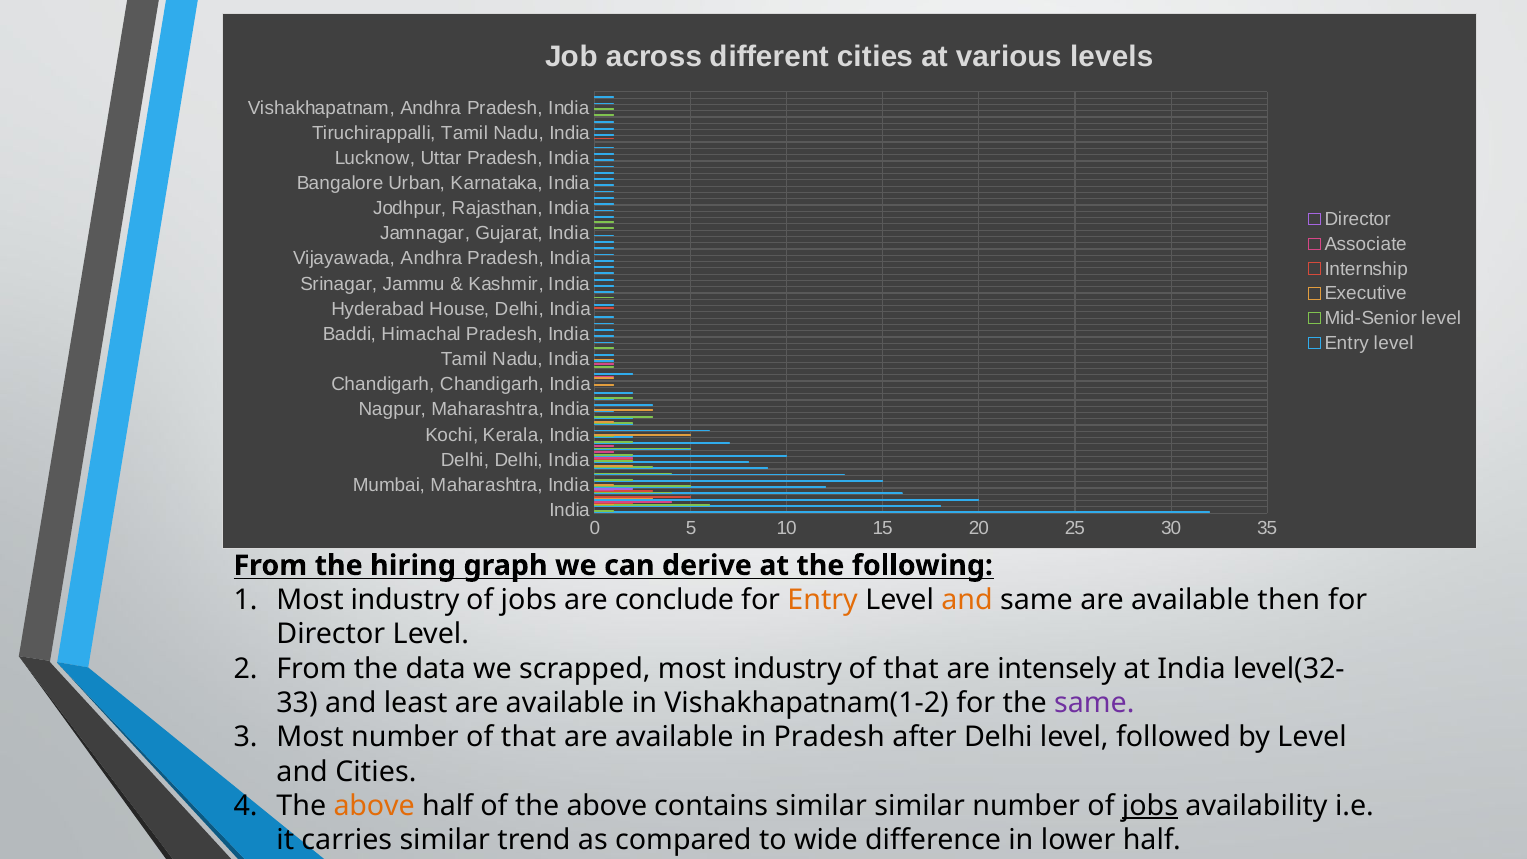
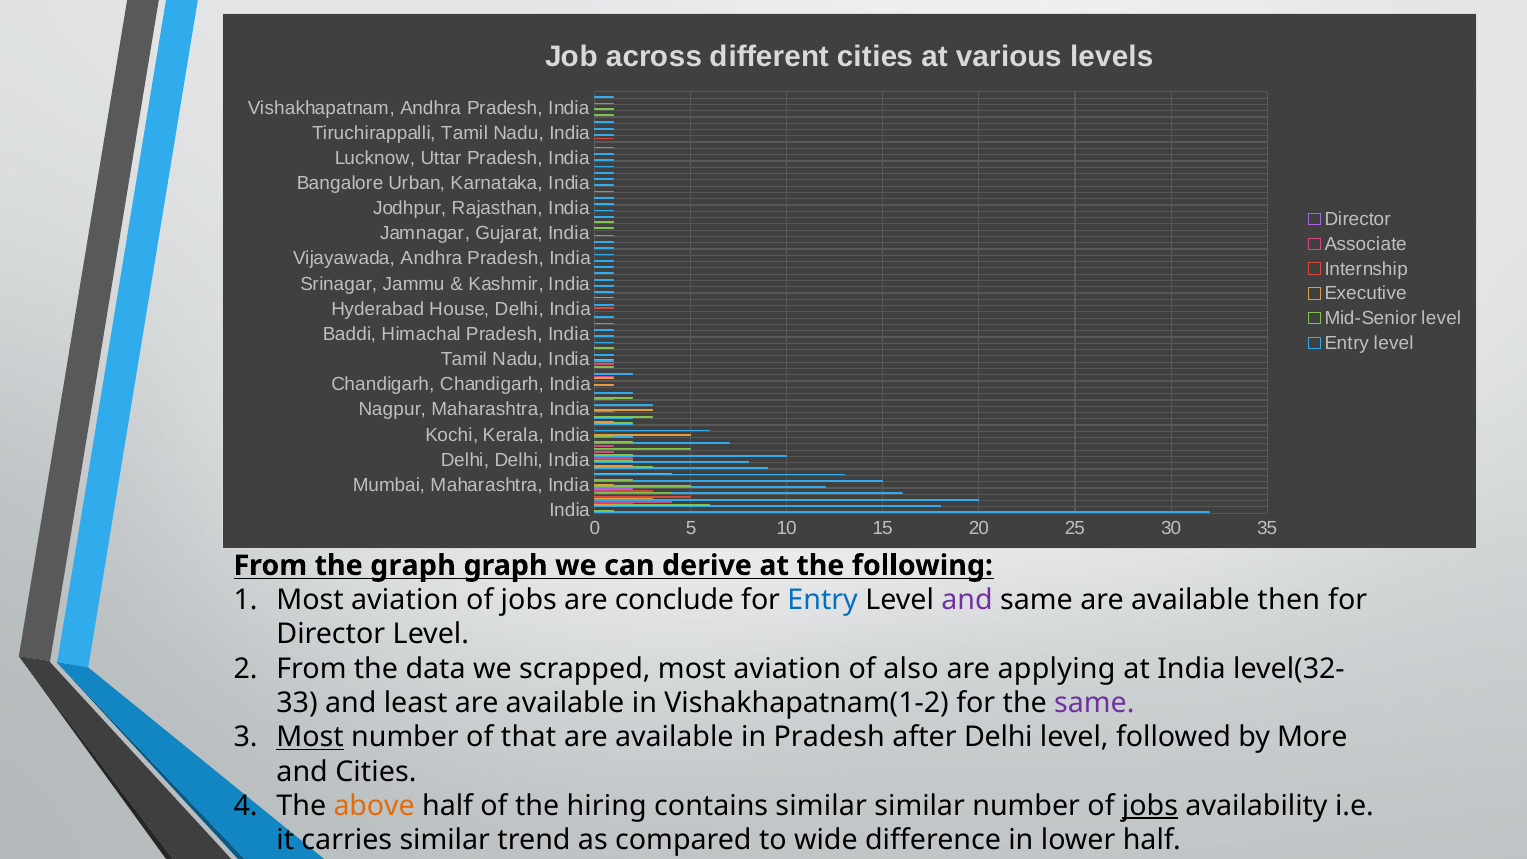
the hiring: hiring -> graph
industry at (405, 600): industry -> aviation
Entry at (823, 600) colour: orange -> blue
and at (967, 600) colour: orange -> purple
scrapped most industry: industry -> aviation
that at (911, 669): that -> also
intensely: intensely -> applying
Most at (310, 737) underline: none -> present
by Level: Level -> More
of the above: above -> hiring
